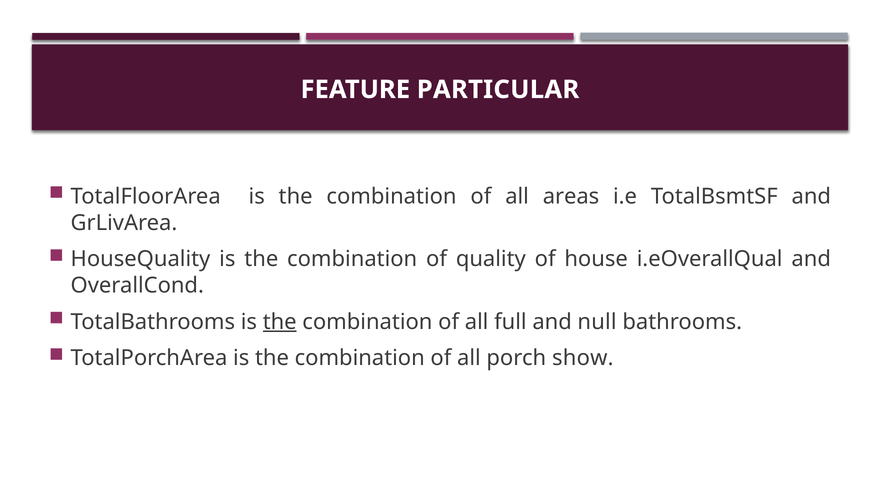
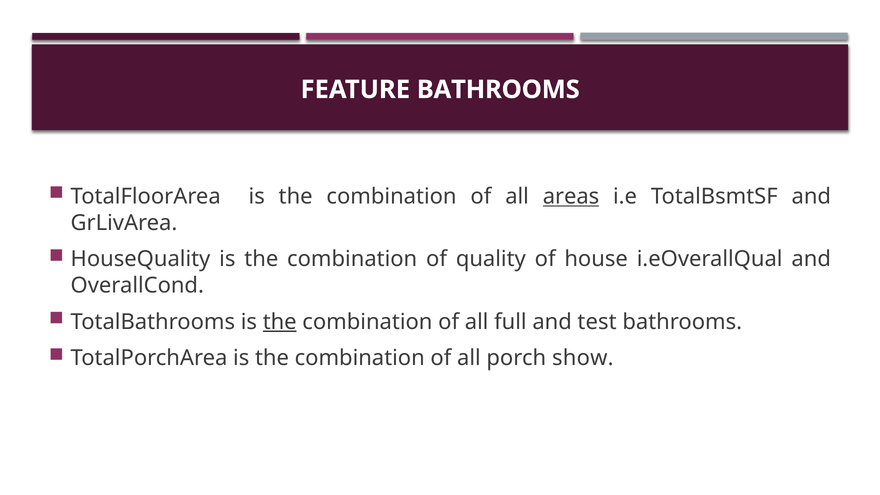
FEATURE PARTICULAR: PARTICULAR -> BATHROOMS
areas underline: none -> present
null: null -> test
